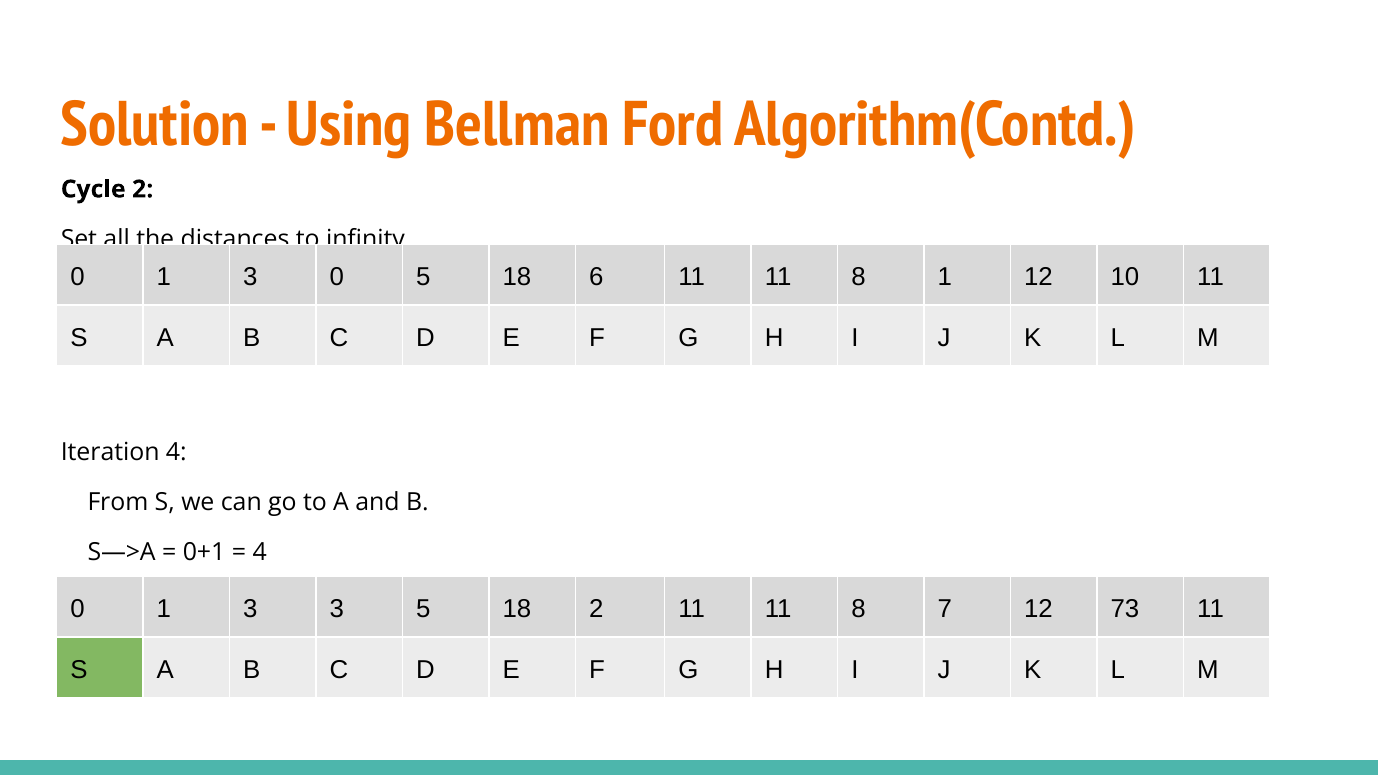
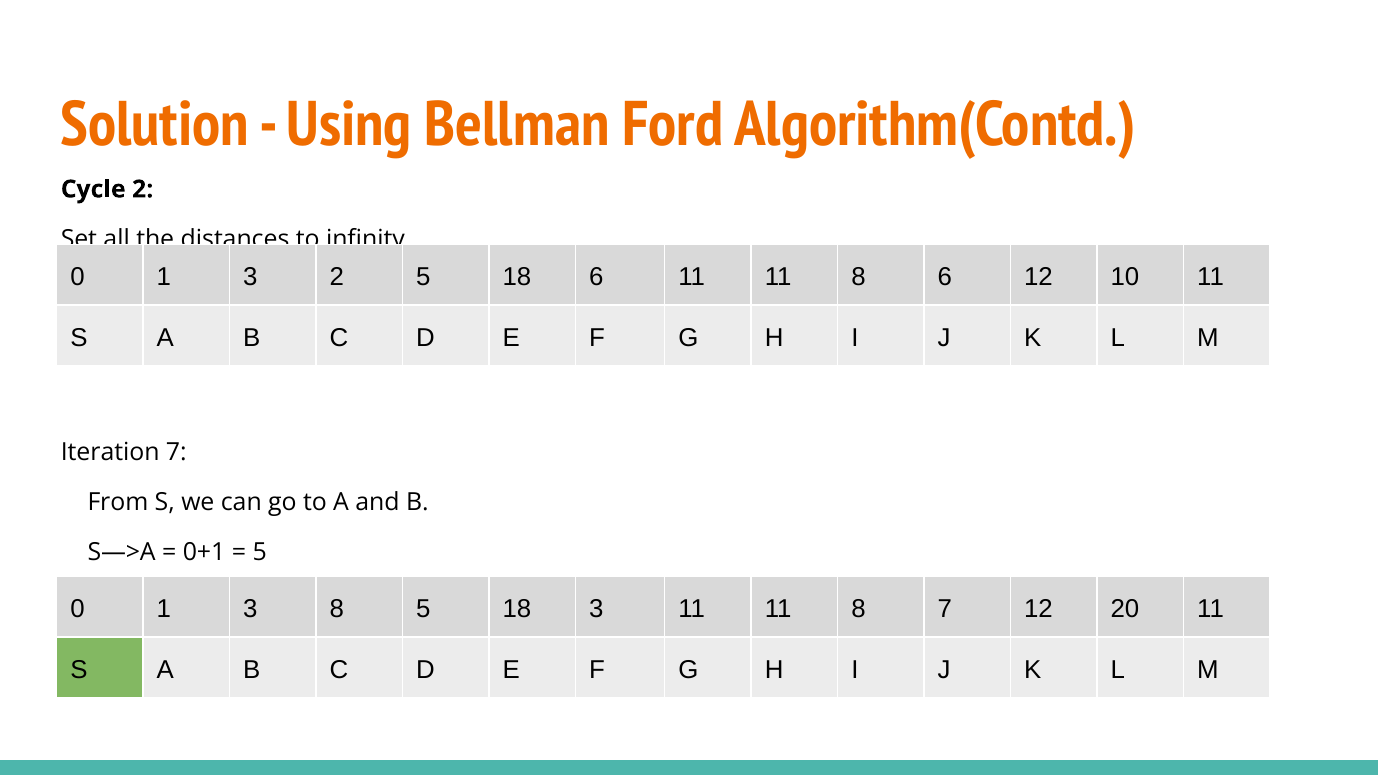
1 3 0: 0 -> 2
8 1: 1 -> 6
Iteration 4: 4 -> 7
4 at (260, 553): 4 -> 5
3 3: 3 -> 8
18 2: 2 -> 3
73: 73 -> 20
